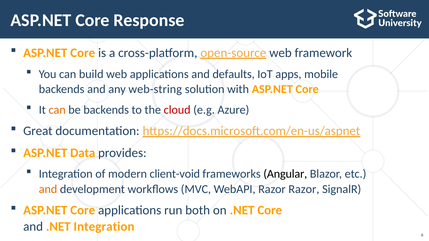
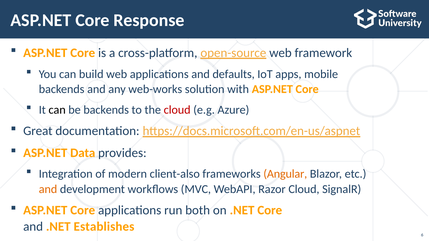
web-string: web-string -> web-works
can at (57, 110) colour: orange -> black
client-void: client-void -> client-also
Angular colour: black -> orange
Razor Razor: Razor -> Cloud
.NET Integration: Integration -> Establishes
